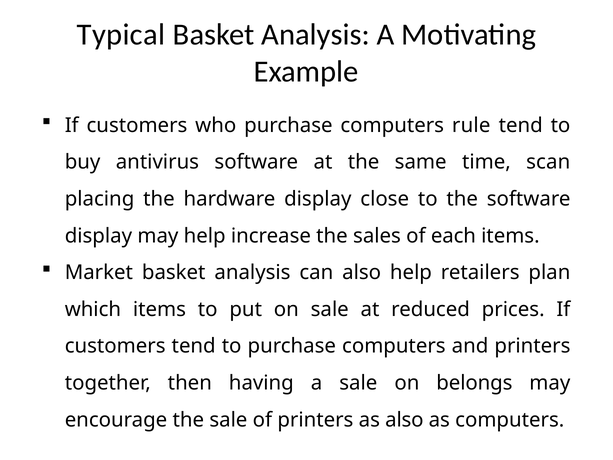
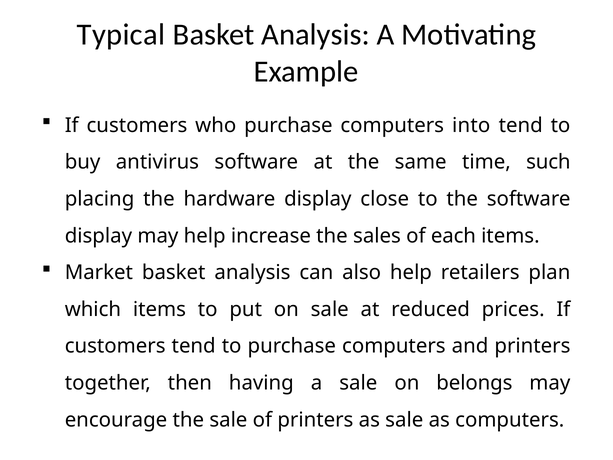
rule: rule -> into
scan: scan -> such
as also: also -> sale
